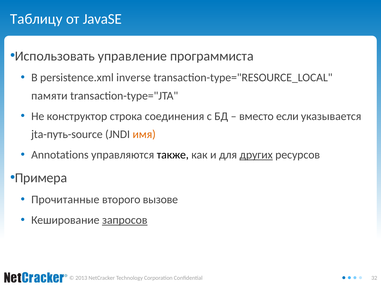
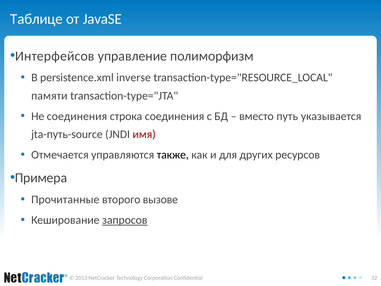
Таблицу: Таблицу -> Таблице
Использовать: Использовать -> Интерфейсов
программиста: программиста -> полиморфизм
Не конструктор: конструктор -> соединения
если: если -> путь
имя colour: orange -> red
Annotations: Annotations -> Отмечается
других underline: present -> none
